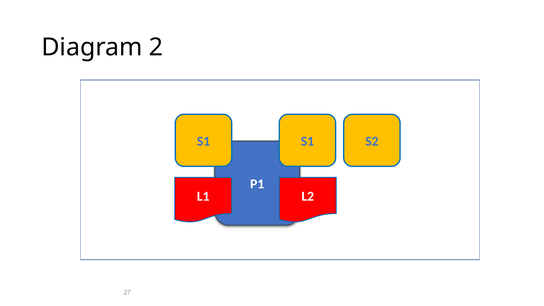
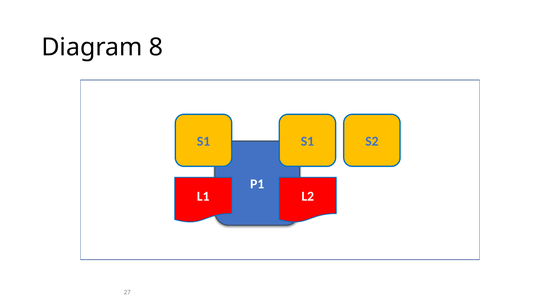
2: 2 -> 8
